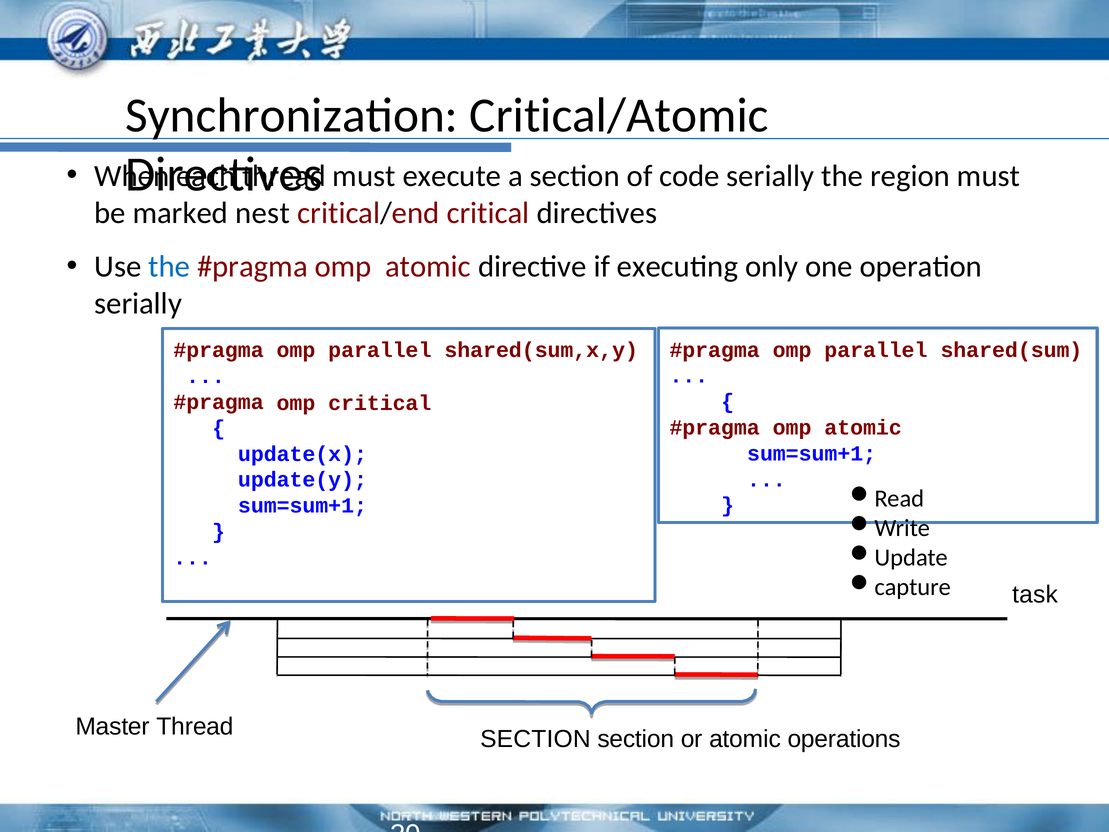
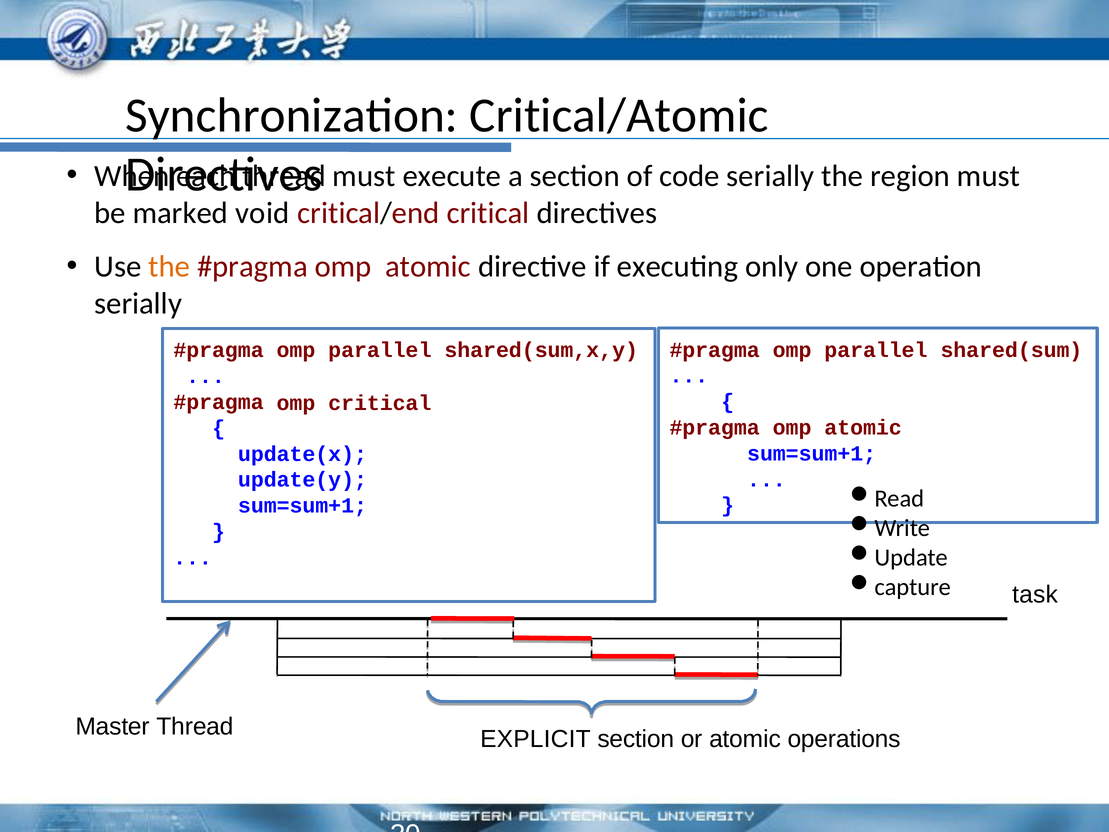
nest: nest -> void
the at (169, 267) colour: blue -> orange
SECTION at (535, 739): SECTION -> EXPLICIT
